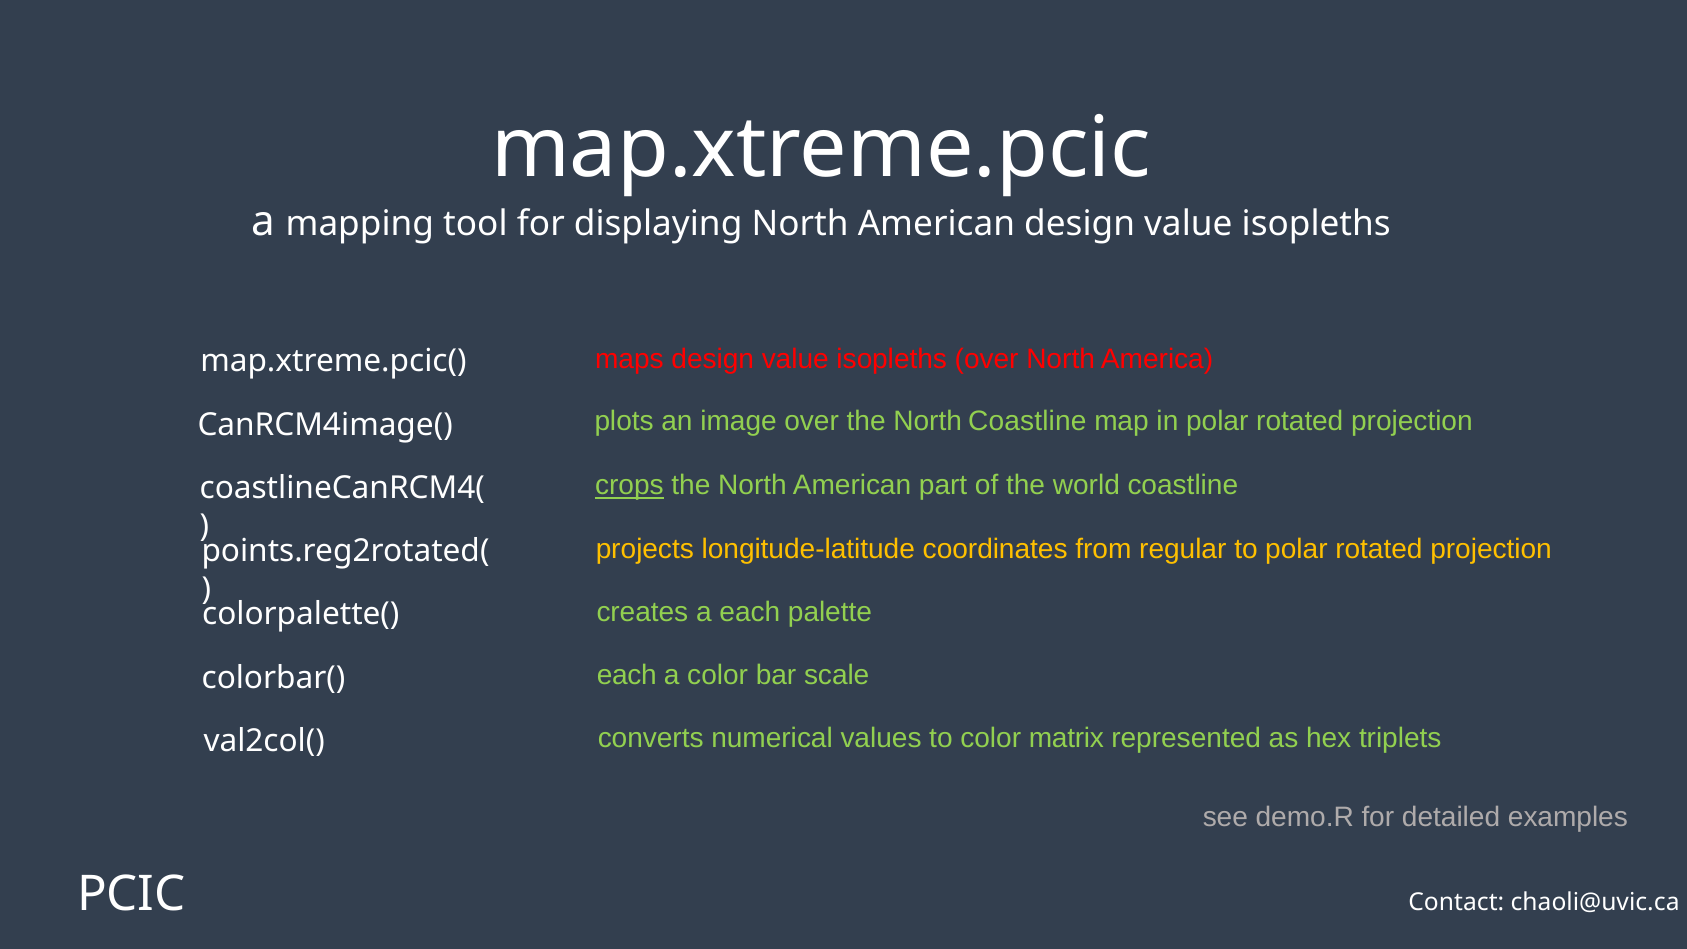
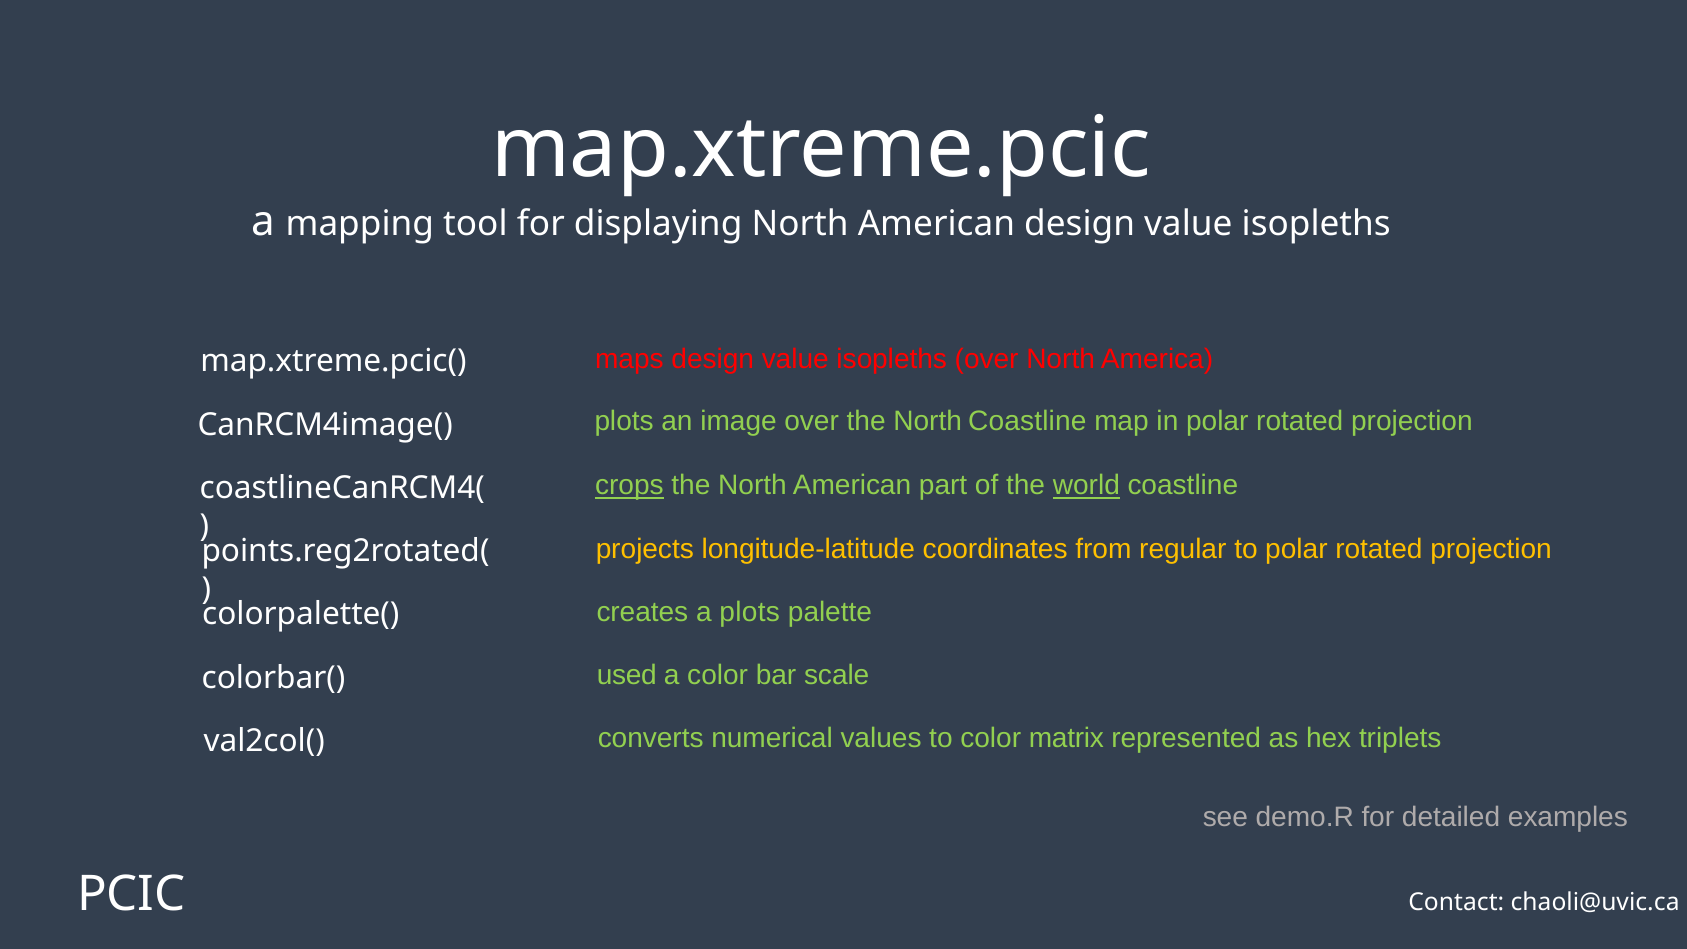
world underline: none -> present
a each: each -> plots
each at (627, 675): each -> used
